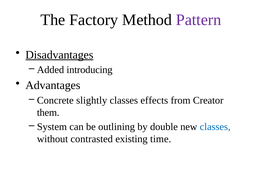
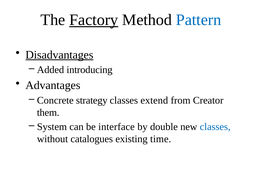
Factory underline: none -> present
Pattern colour: purple -> blue
slightly: slightly -> strategy
effects: effects -> extend
outlining: outlining -> interface
contrasted: contrasted -> catalogues
